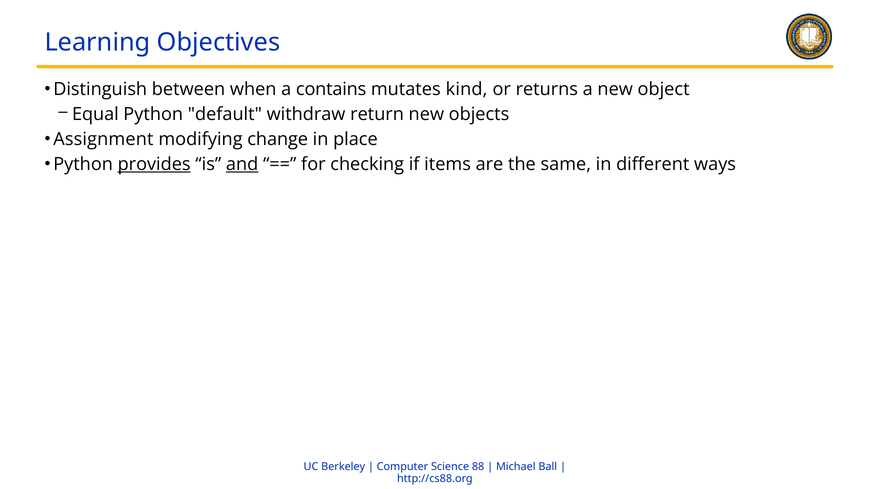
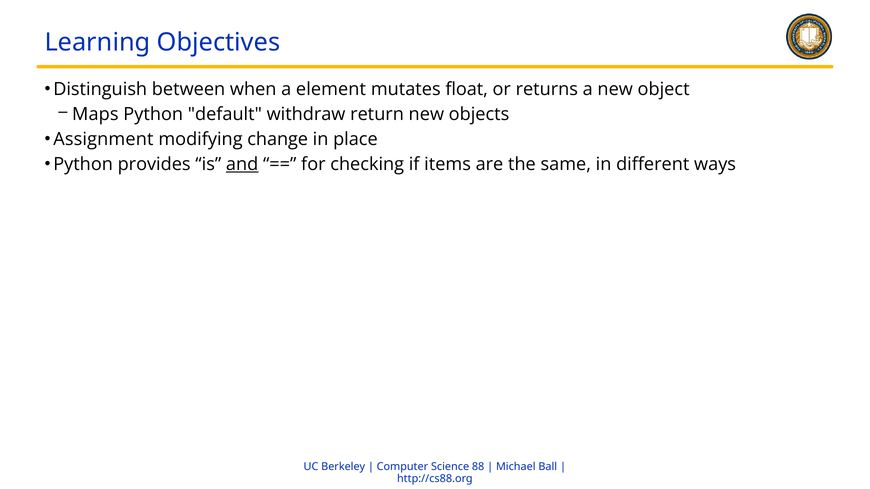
contains: contains -> element
kind: kind -> float
Equal: Equal -> Maps
provides underline: present -> none
